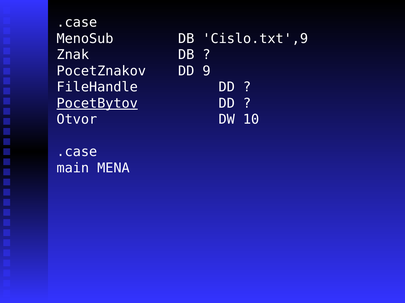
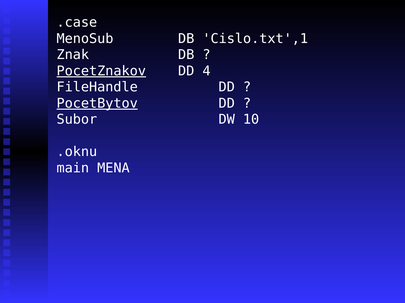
Cislo.txt',9: Cislo.txt',9 -> Cislo.txt',1
PocetZnakov underline: none -> present
9: 9 -> 4
Otvor: Otvor -> Subor
.case at (77, 152): .case -> .oknu
